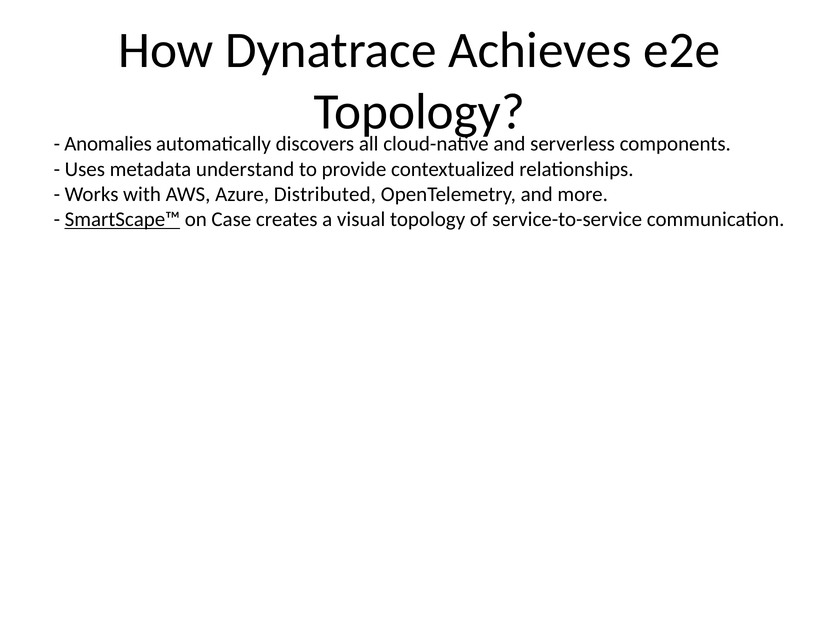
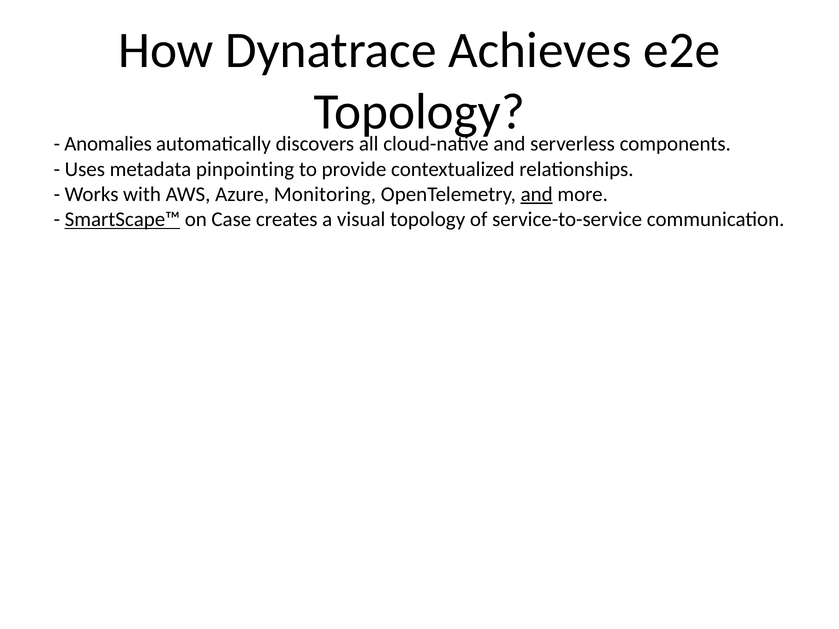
understand: understand -> pinpointing
Distributed: Distributed -> Monitoring
and at (537, 194) underline: none -> present
